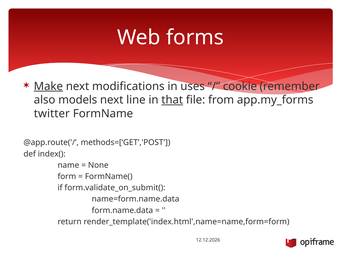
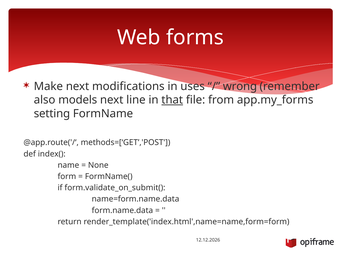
Make underline: present -> none
cookie: cookie -> wrong
twitter: twitter -> setting
